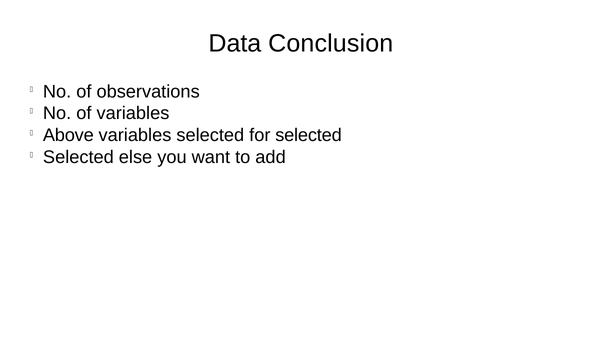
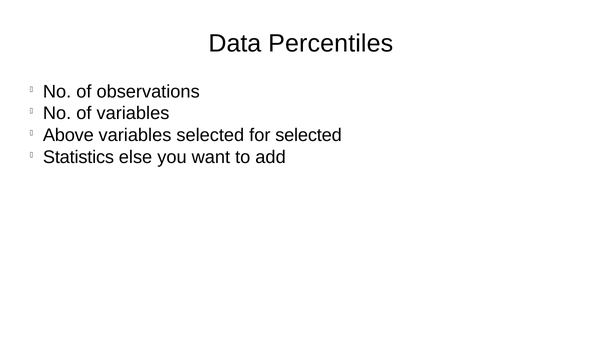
Conclusion: Conclusion -> Percentiles
Selected at (78, 157): Selected -> Statistics
